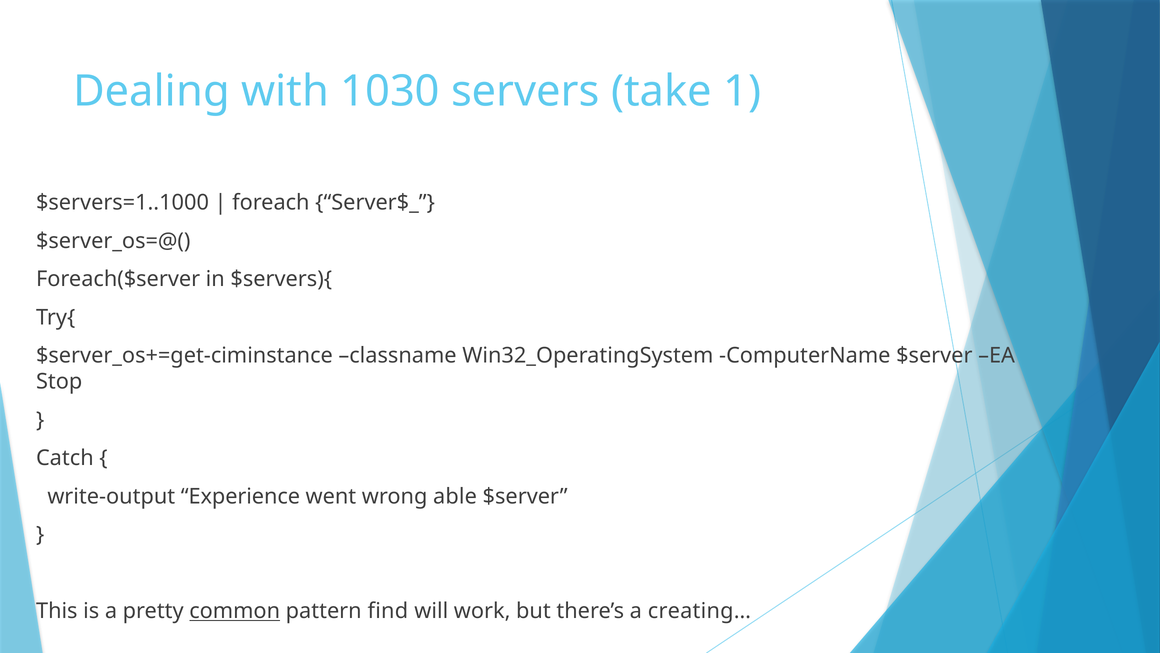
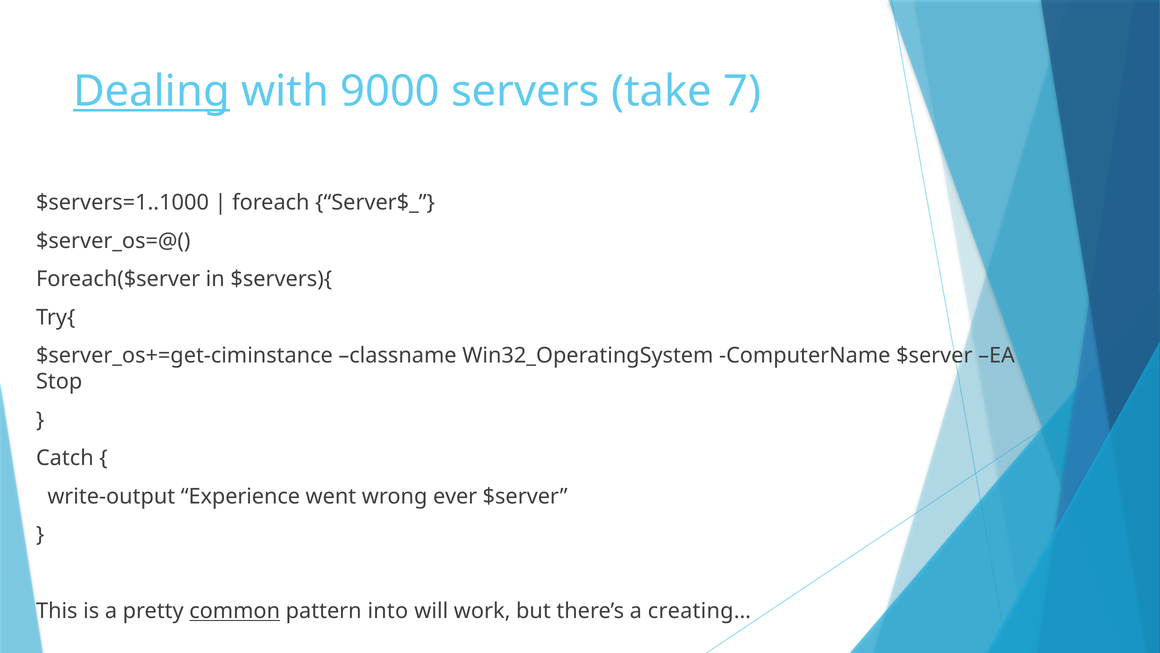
Dealing underline: none -> present
1030: 1030 -> 9000
1: 1 -> 7
able: able -> ever
find: find -> into
